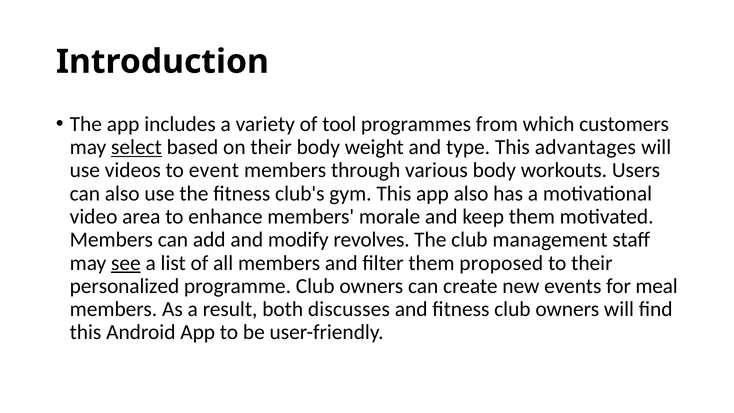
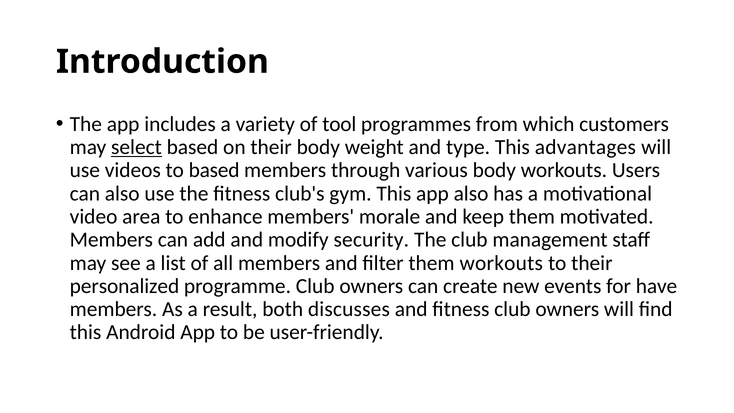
to event: event -> based
revolves: revolves -> security
see underline: present -> none
them proposed: proposed -> workouts
meal: meal -> have
